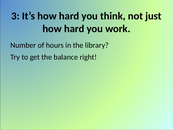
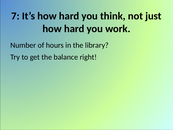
3: 3 -> 7
